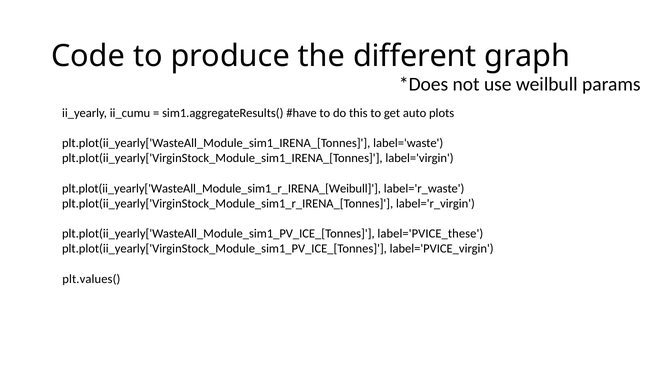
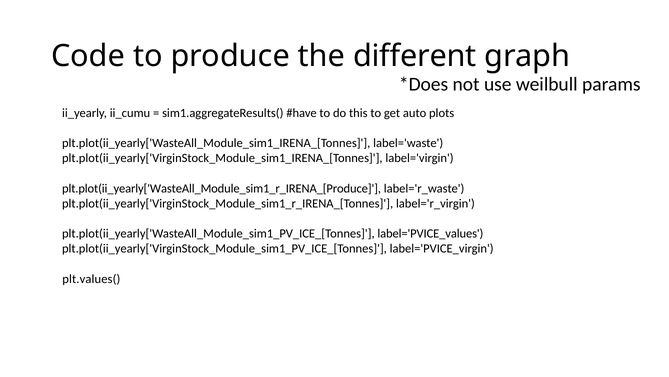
plt.plot(ii_yearly['WasteAll_Module_sim1_r_IRENA_[Weibull: plt.plot(ii_yearly['WasteAll_Module_sim1_r_IRENA_[Weibull -> plt.plot(ii_yearly['WasteAll_Module_sim1_r_IRENA_[Produce
label='PVICE_these: label='PVICE_these -> label='PVICE_values
